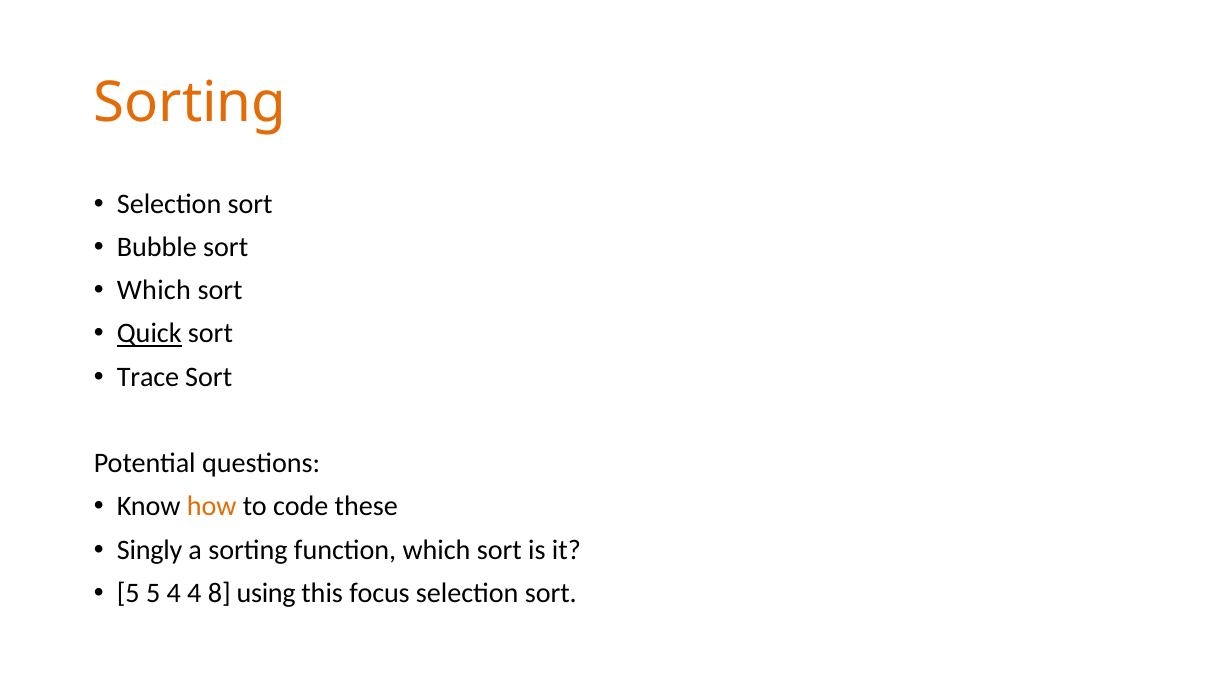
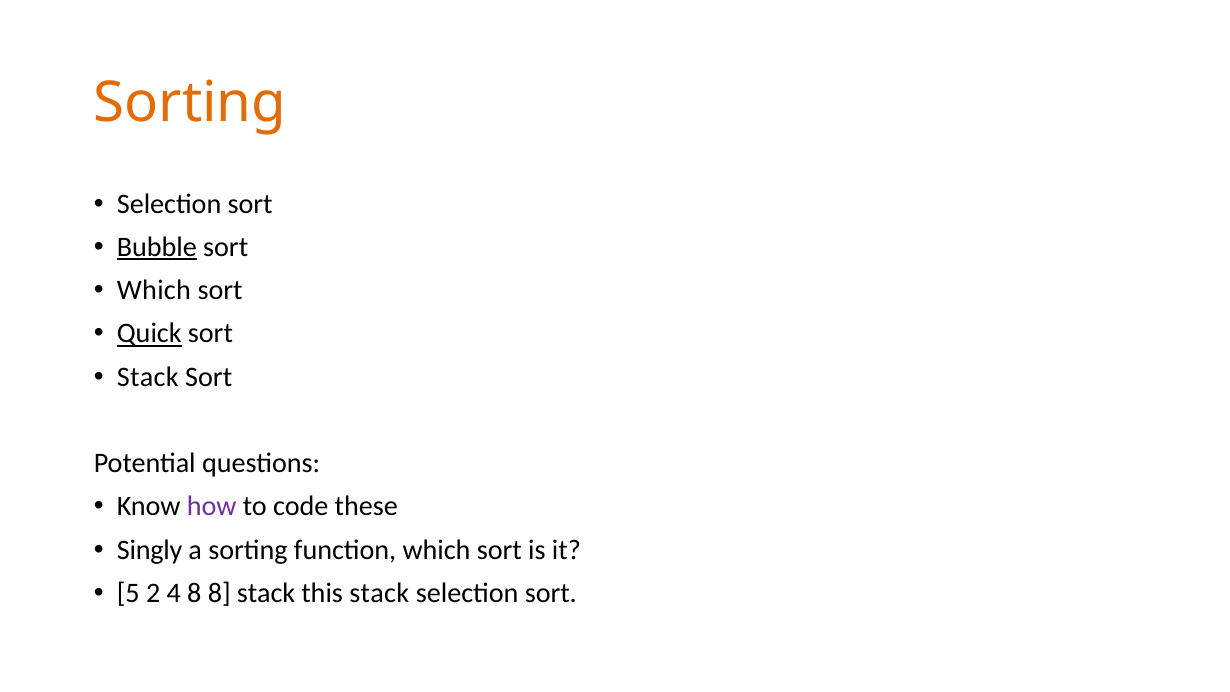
Bubble underline: none -> present
Trace at (148, 377): Trace -> Stack
how colour: orange -> purple
5 5: 5 -> 2
4 4: 4 -> 8
8 using: using -> stack
this focus: focus -> stack
